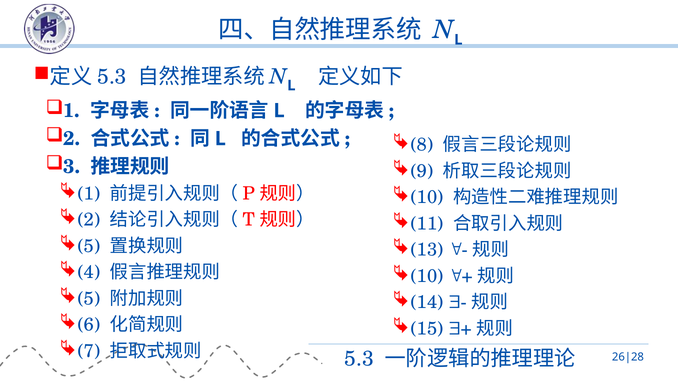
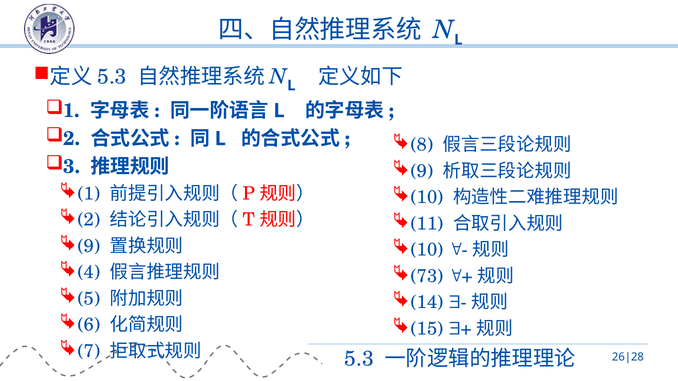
5 at (89, 246): 5 -> 9
13 at (427, 250): 13 -> 10
10 at (427, 276): 10 -> 73
